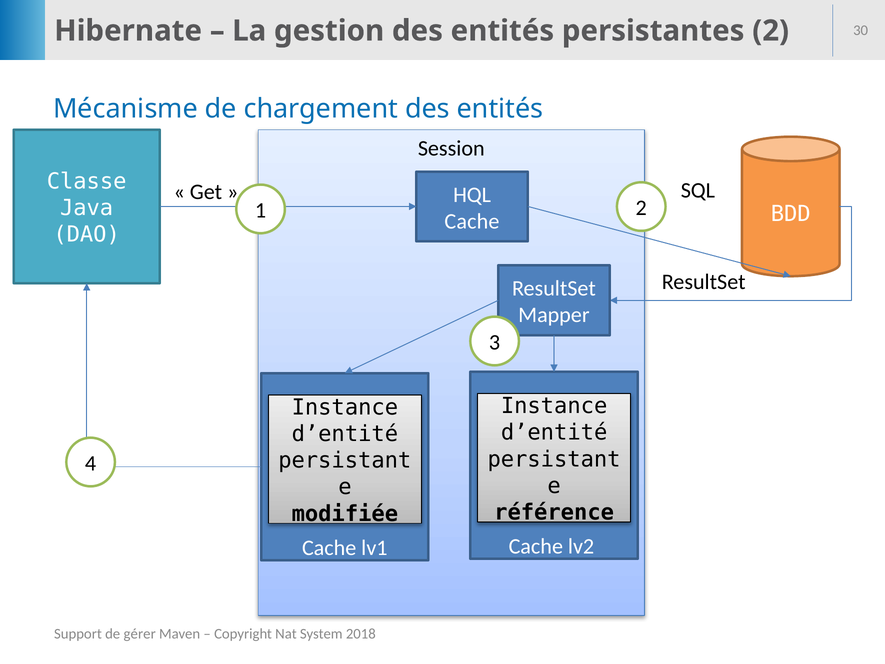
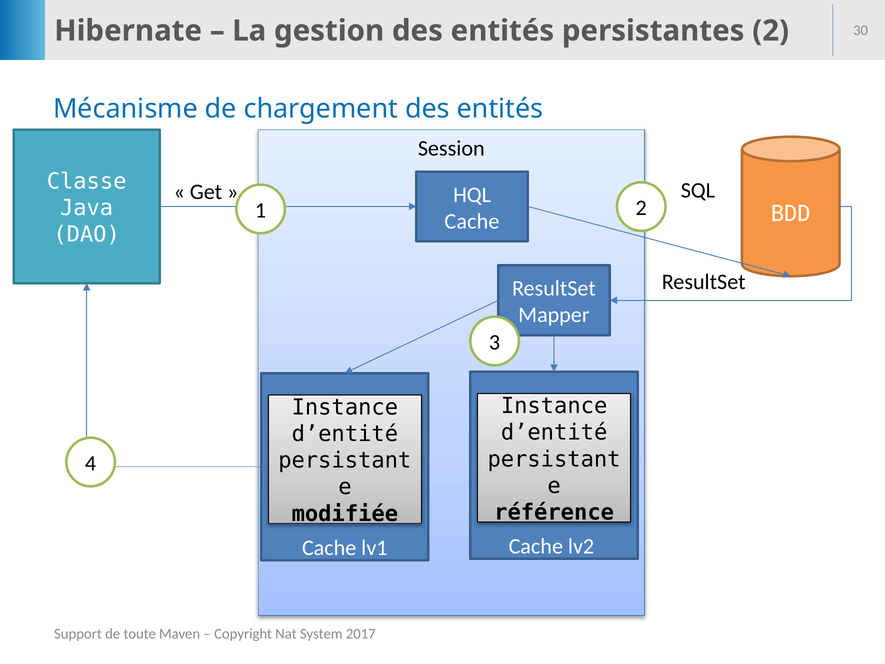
gérer: gérer -> toute
2018: 2018 -> 2017
